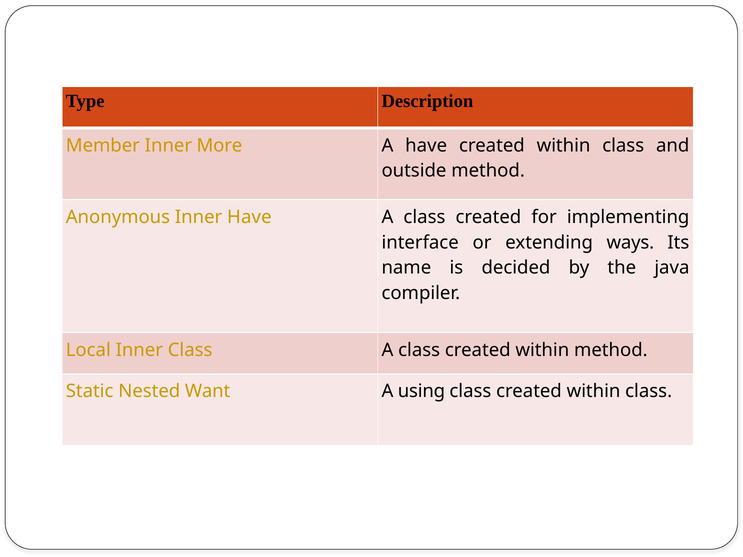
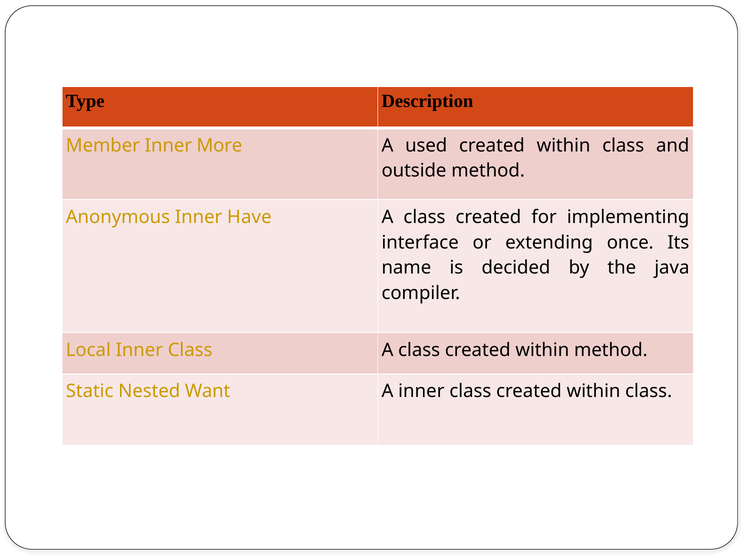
A have: have -> used
ways: ways -> once
A using: using -> inner
